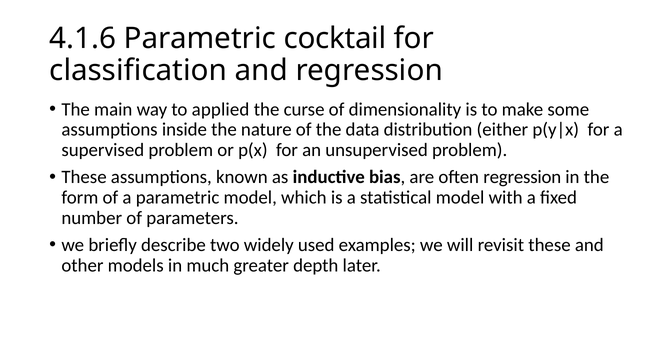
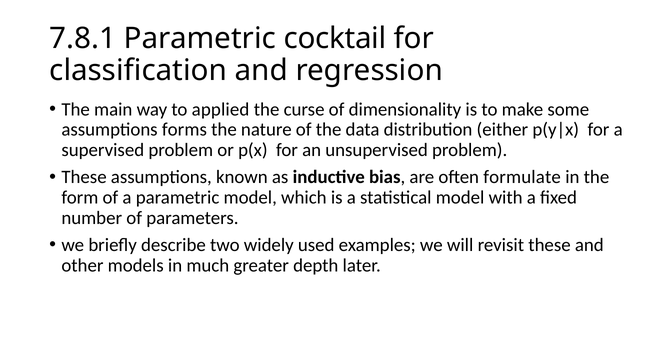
4.1.6: 4.1.6 -> 7.8.1
inside: inside -> forms
often regression: regression -> formulate
